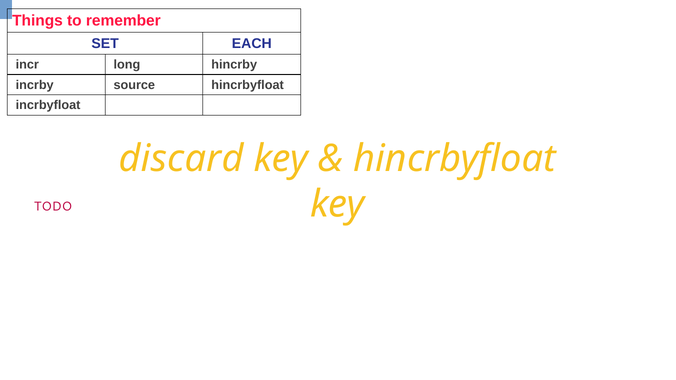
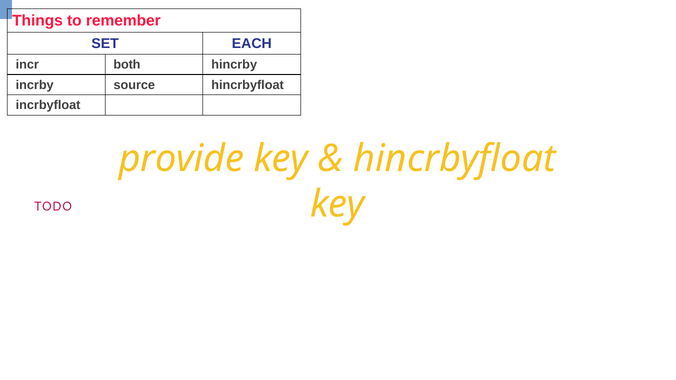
long: long -> both
discard: discard -> provide
